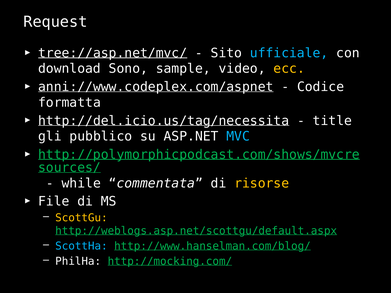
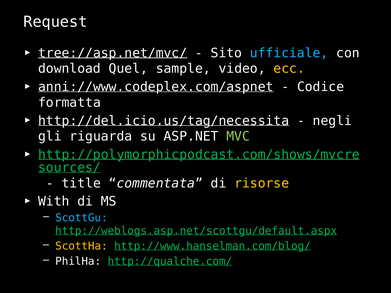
Sono: Sono -> Quel
title: title -> negli
pubblico: pubblico -> riguarda
MVC colour: light blue -> light green
while: while -> title
File: File -> With
ScottGu colour: yellow -> light blue
ScottHa colour: light blue -> yellow
http://mocking.com/: http://mocking.com/ -> http://qualche.com/
